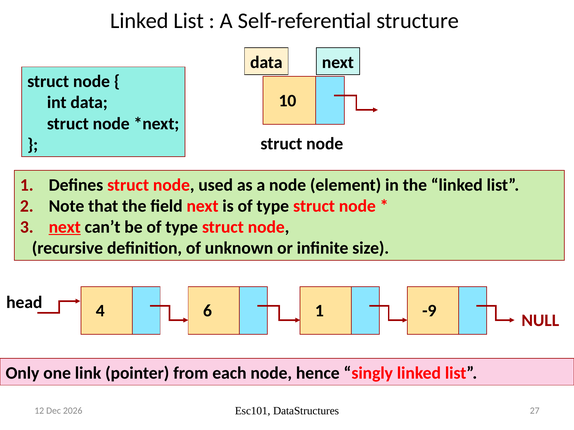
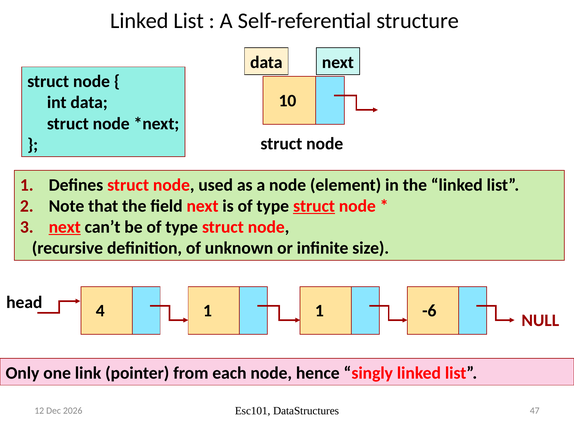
struct at (314, 206) underline: none -> present
4 6: 6 -> 1
-9: -9 -> -6
27: 27 -> 47
